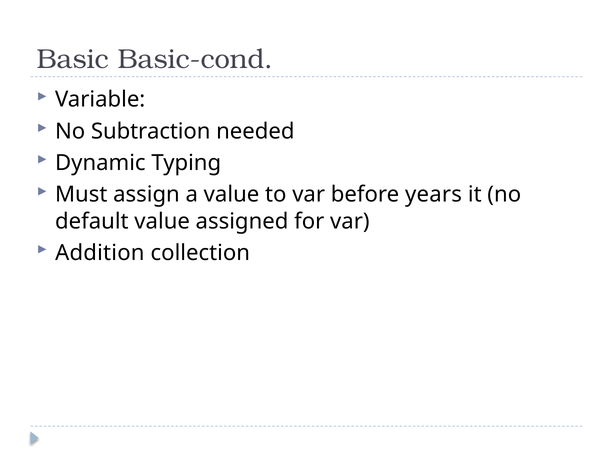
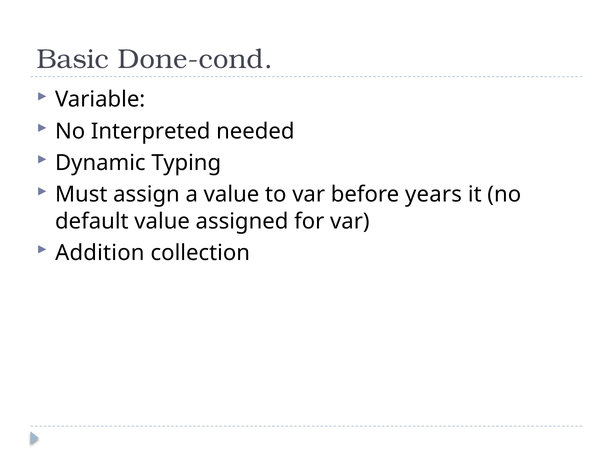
Basic-cond: Basic-cond -> Done-cond
Subtraction: Subtraction -> Interpreted
